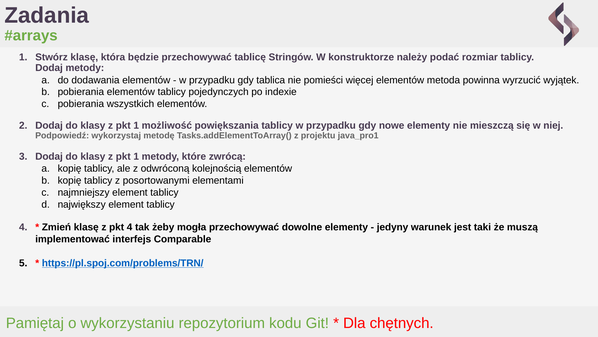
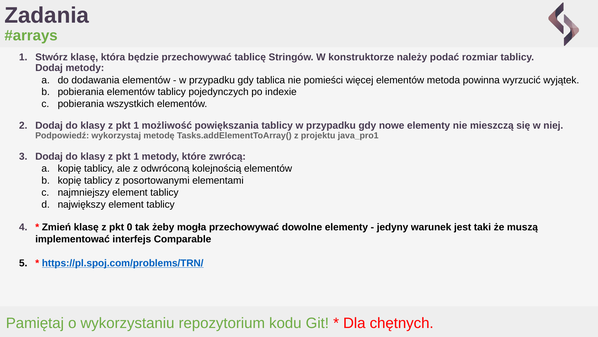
pkt 4: 4 -> 0
